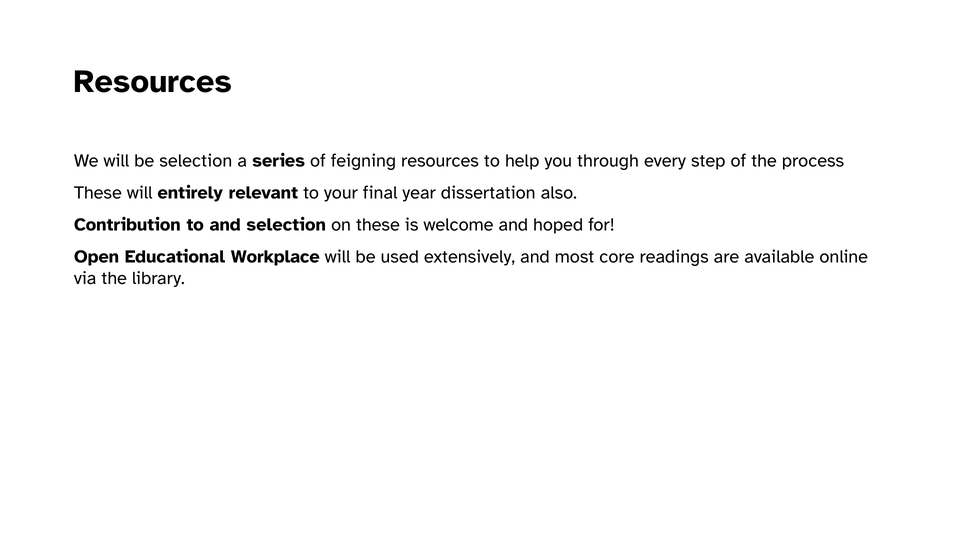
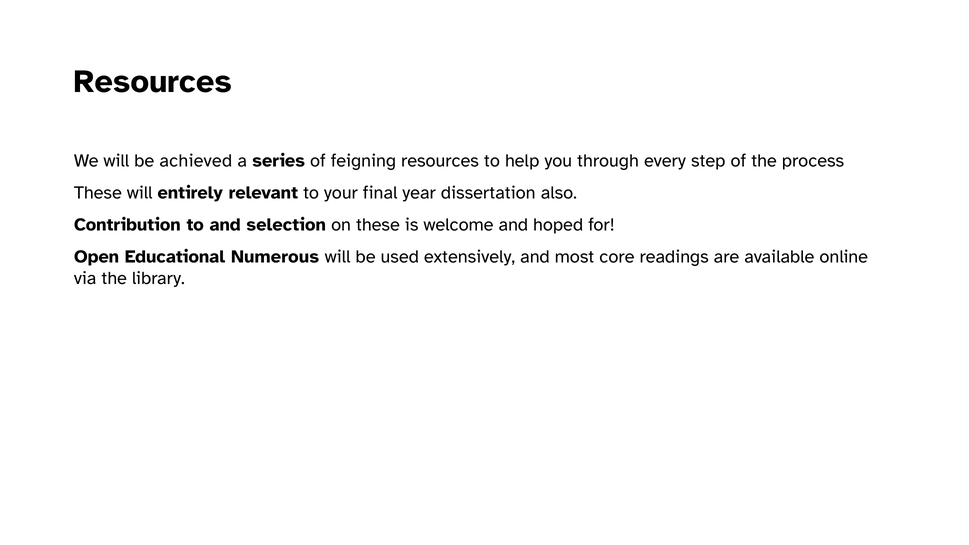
be selection: selection -> achieved
Workplace: Workplace -> Numerous
